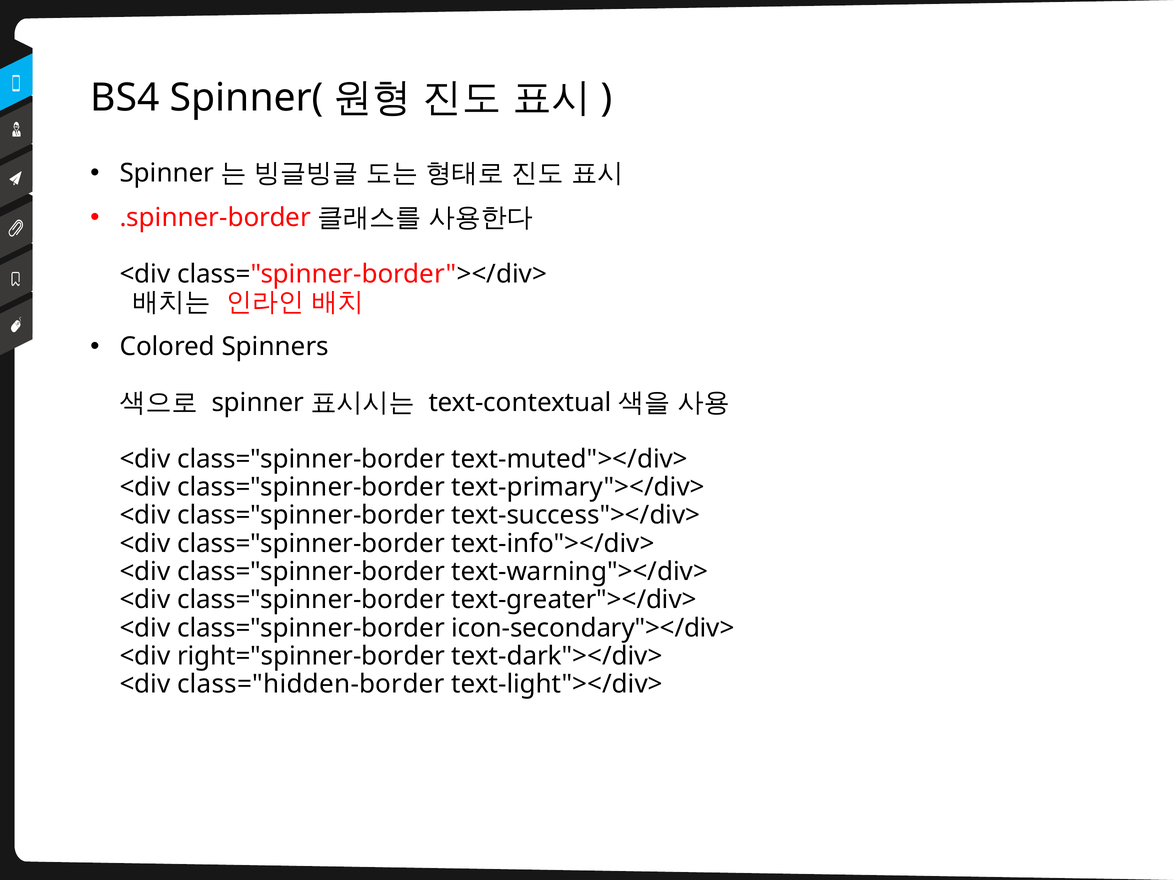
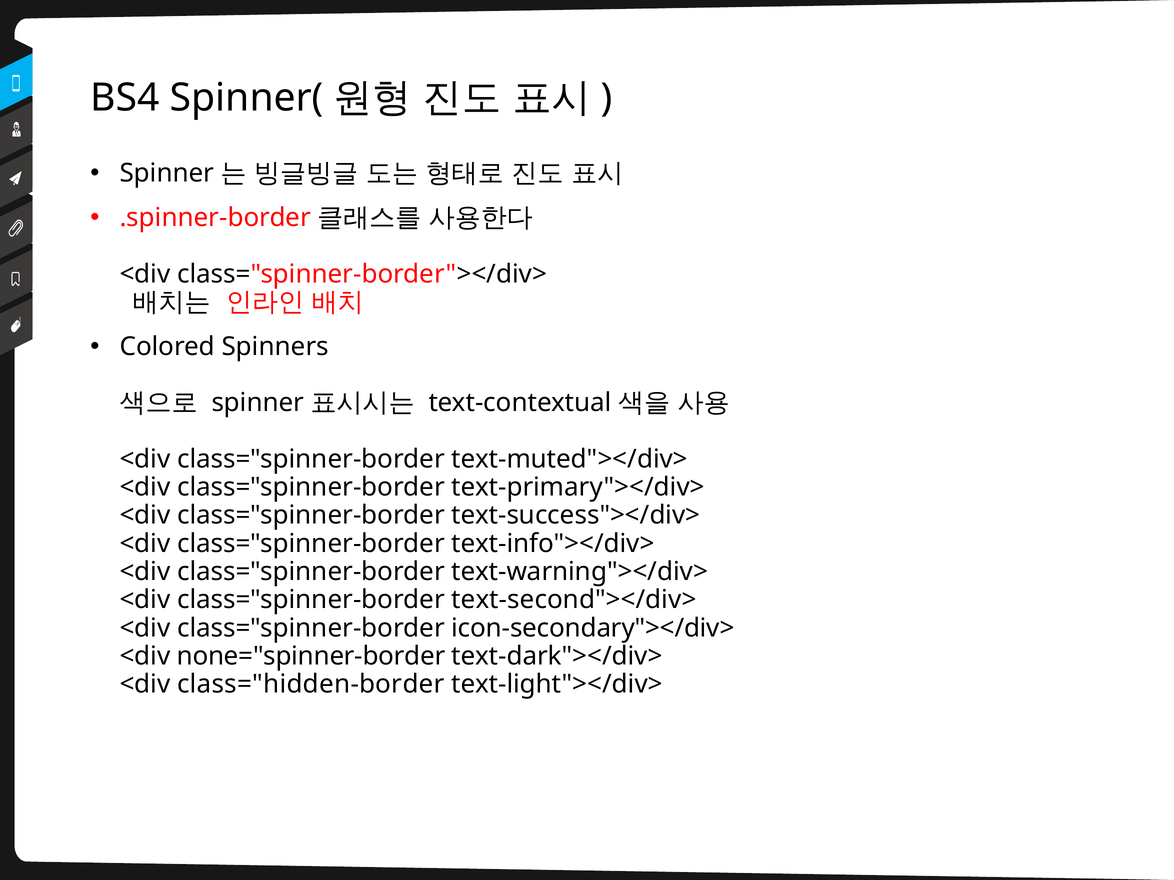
text-greater"></div>: text-greater"></div> -> text-second"></div>
right="spinner-border: right="spinner-border -> none="spinner-border
